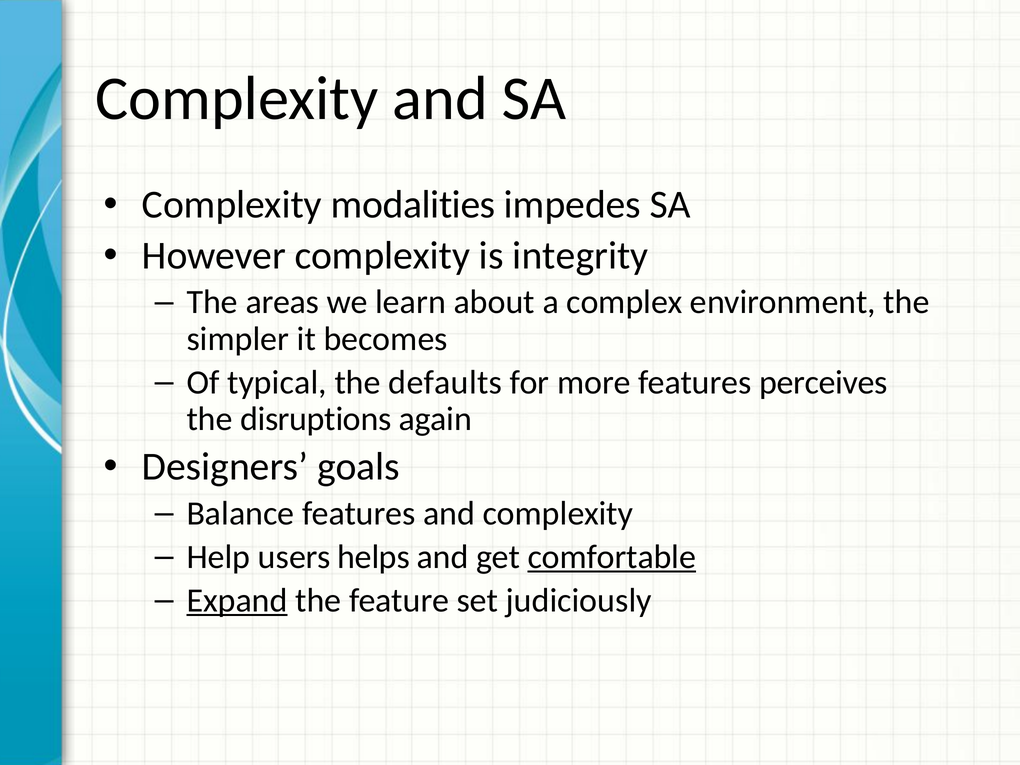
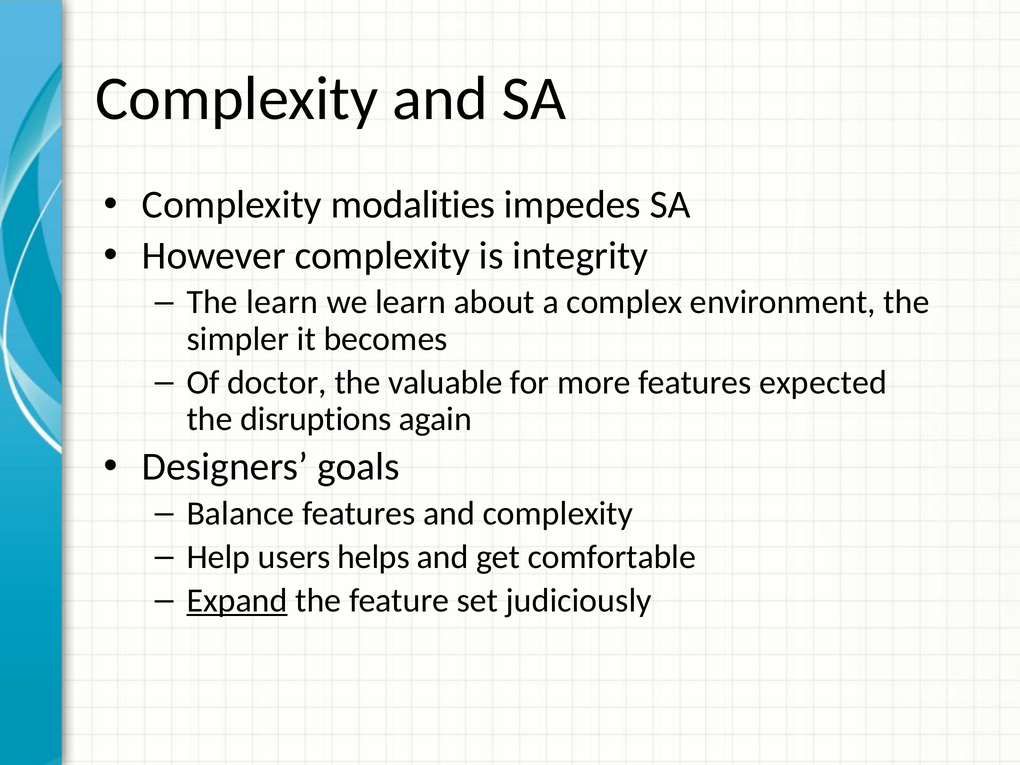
The areas: areas -> learn
typical: typical -> doctor
defaults: defaults -> valuable
perceives: perceives -> expected
comfortable underline: present -> none
